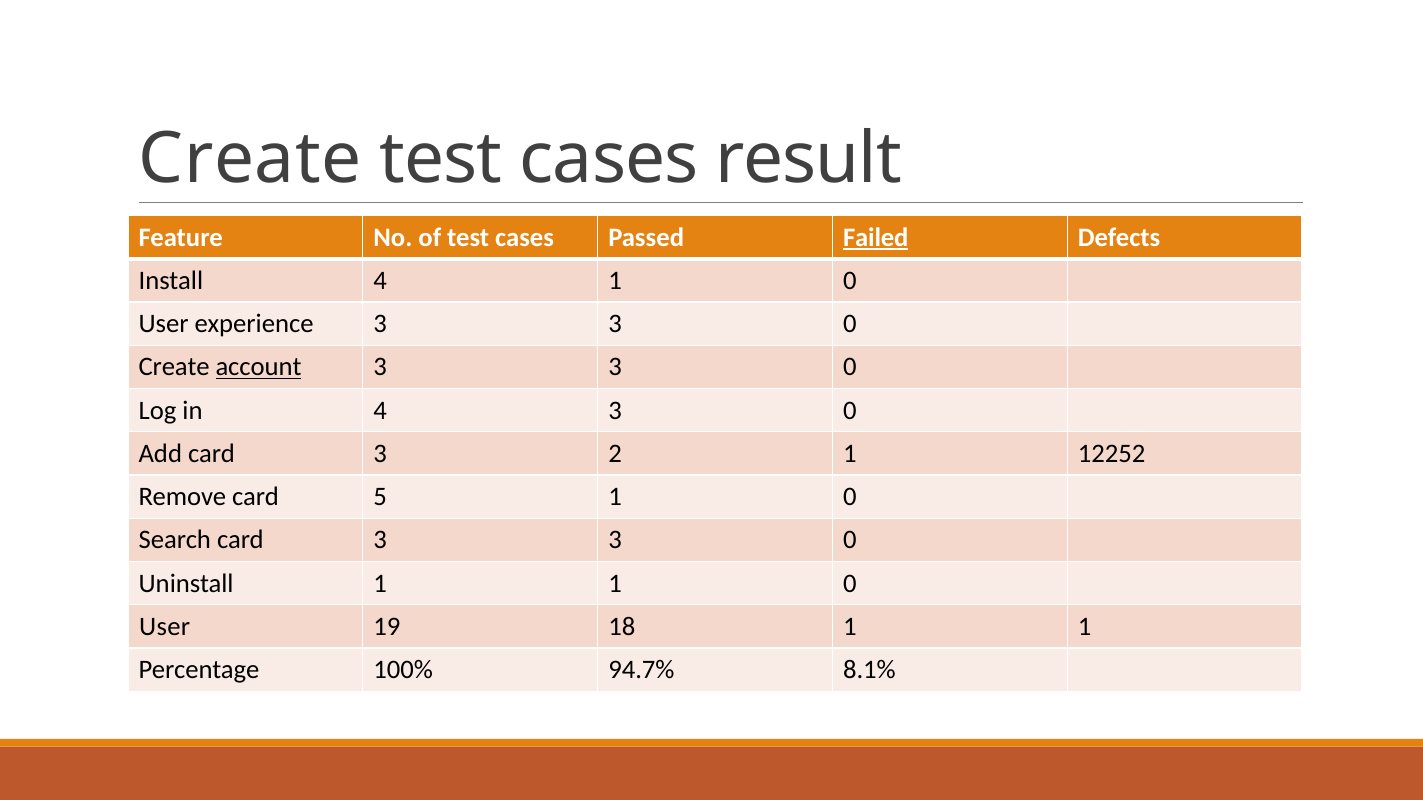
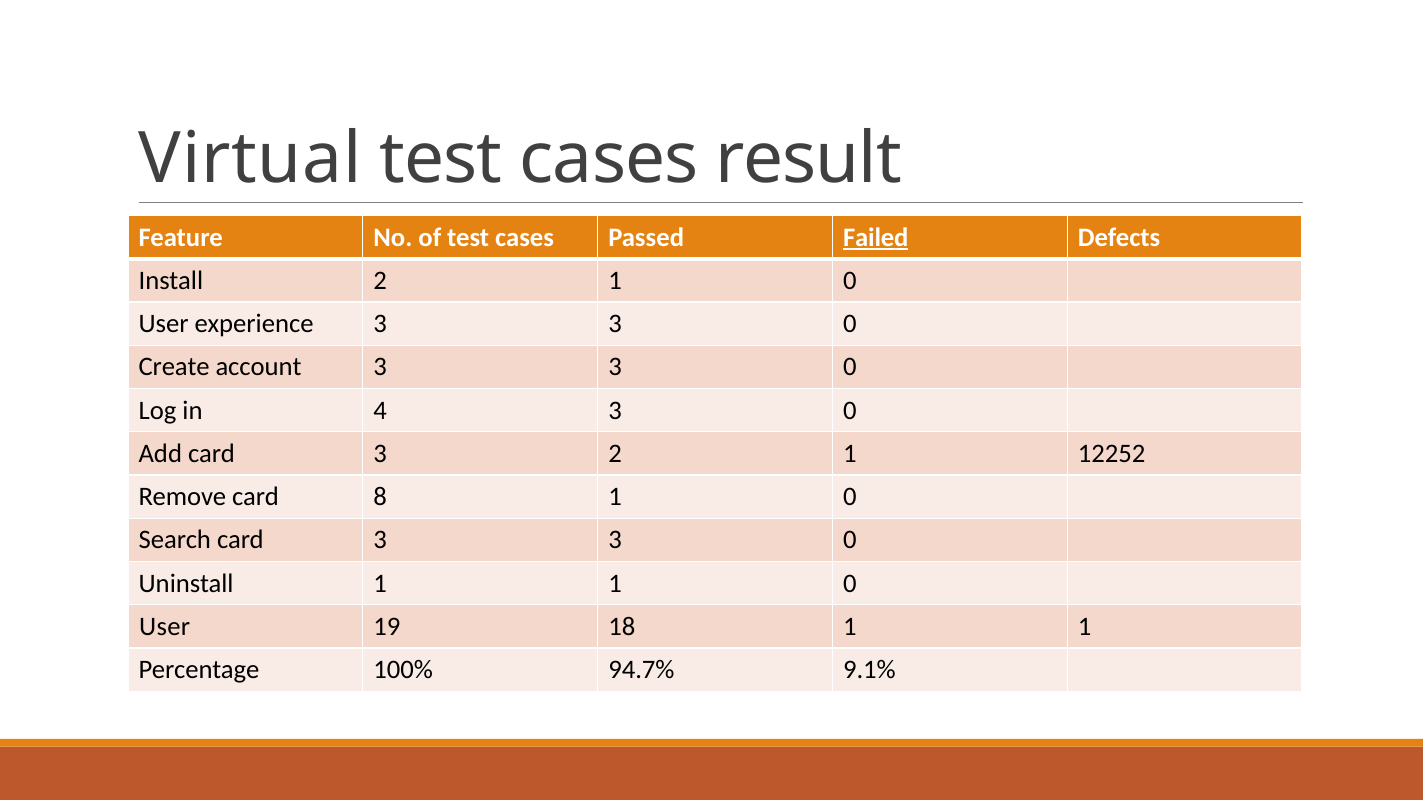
Create at (250, 159): Create -> Virtual
Install 4: 4 -> 2
account underline: present -> none
5: 5 -> 8
8.1%: 8.1% -> 9.1%
